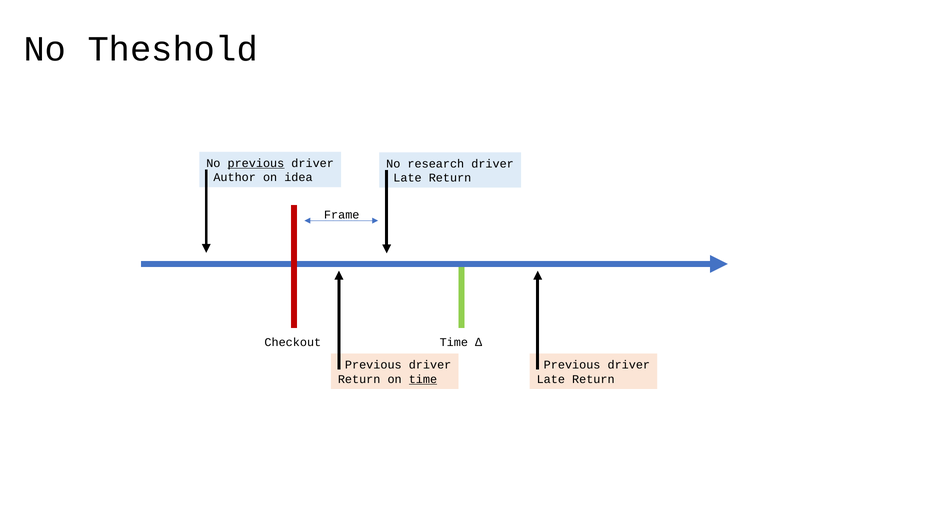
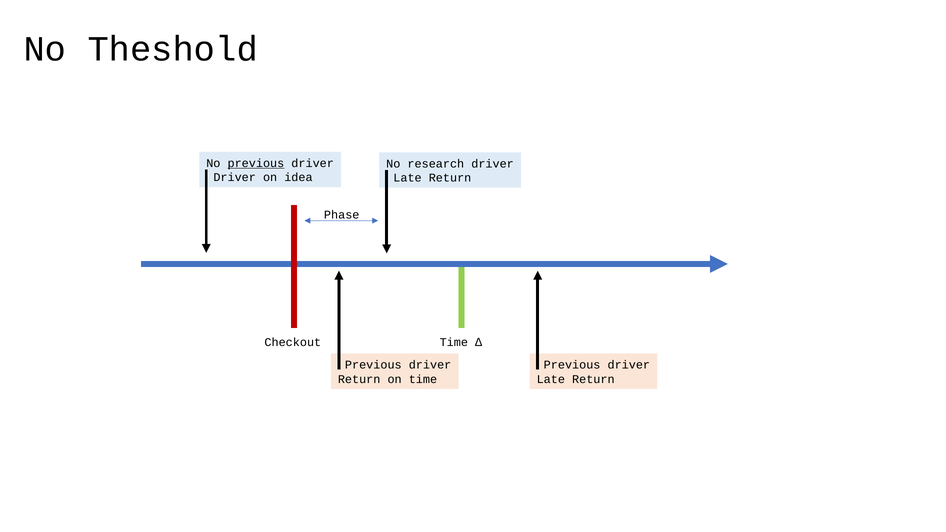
Author at (235, 177): Author -> Driver
Frame: Frame -> Phase
time at (423, 379) underline: present -> none
